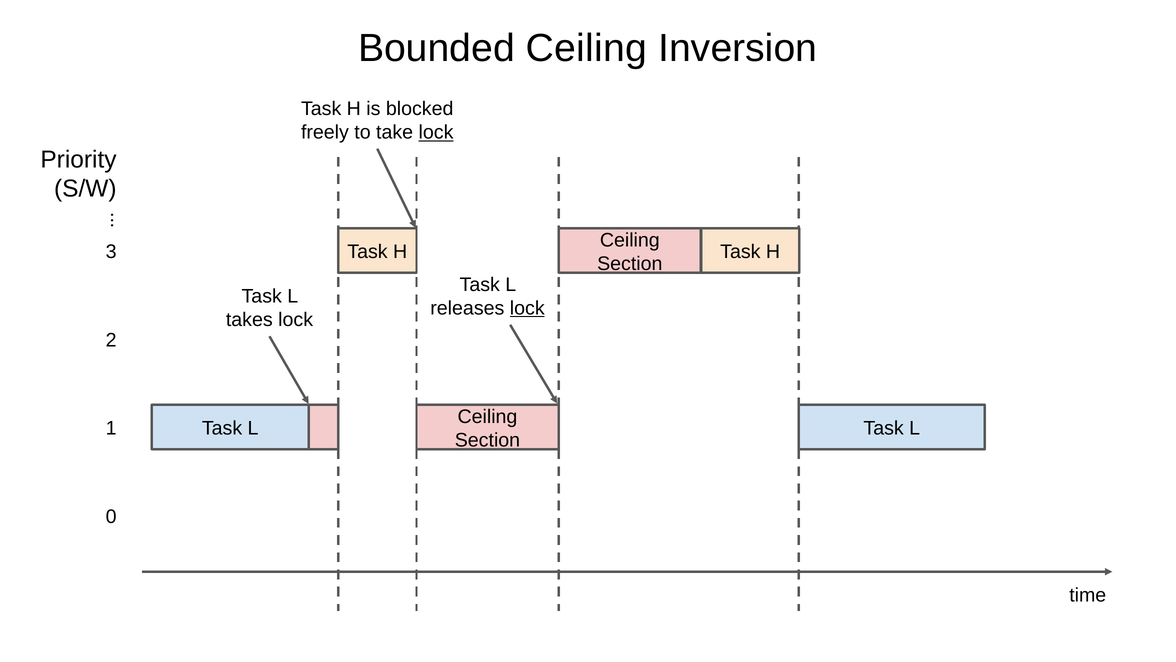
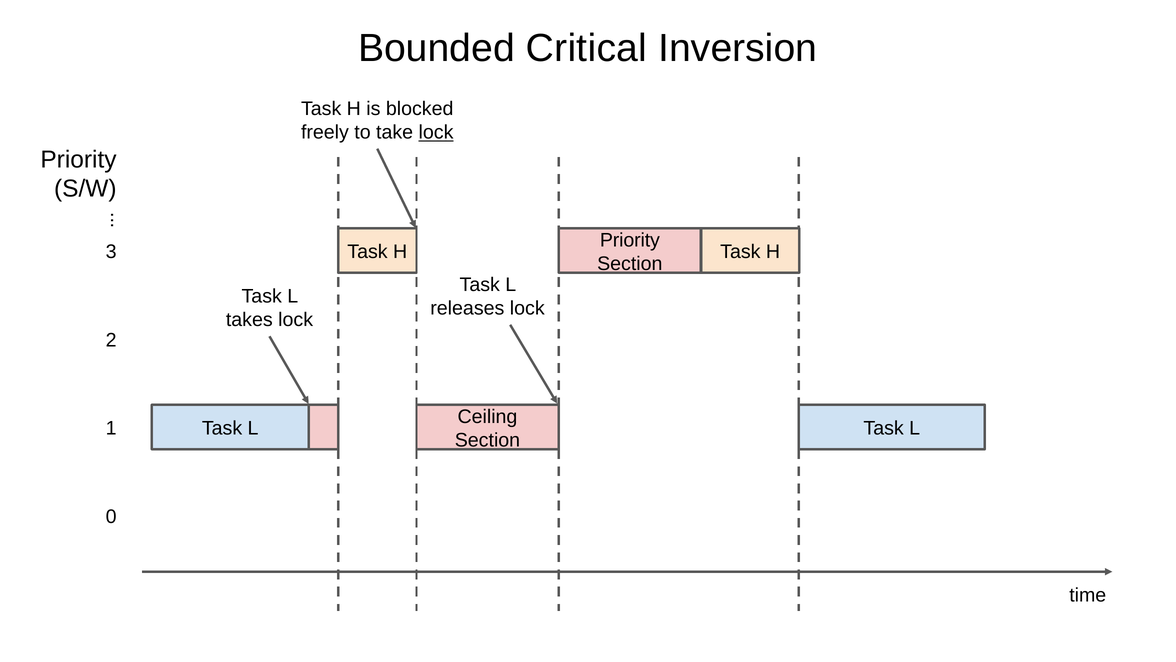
Bounded Ceiling: Ceiling -> Critical
Ceiling at (630, 240): Ceiling -> Priority
lock at (527, 308) underline: present -> none
